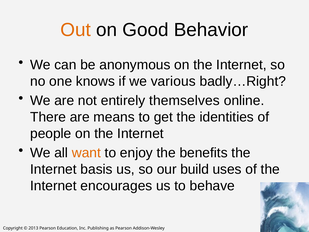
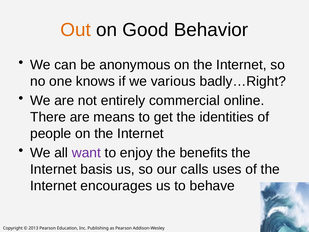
themselves: themselves -> commercial
want colour: orange -> purple
build: build -> calls
